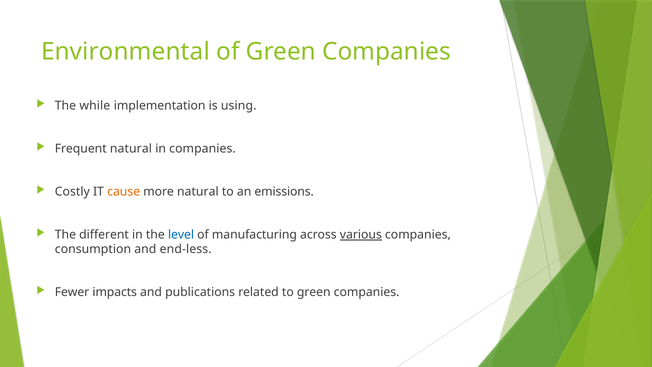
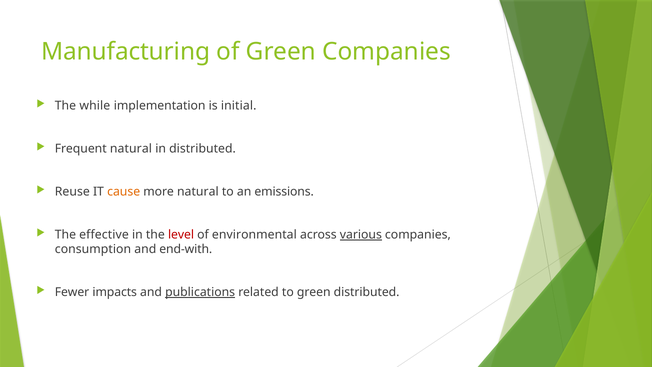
Environmental: Environmental -> Manufacturing
using: using -> initial
in companies: companies -> distributed
Costly: Costly -> Reuse
different: different -> effective
level colour: blue -> red
manufacturing: manufacturing -> environmental
end-less: end-less -> end-with
publications underline: none -> present
to green companies: companies -> distributed
